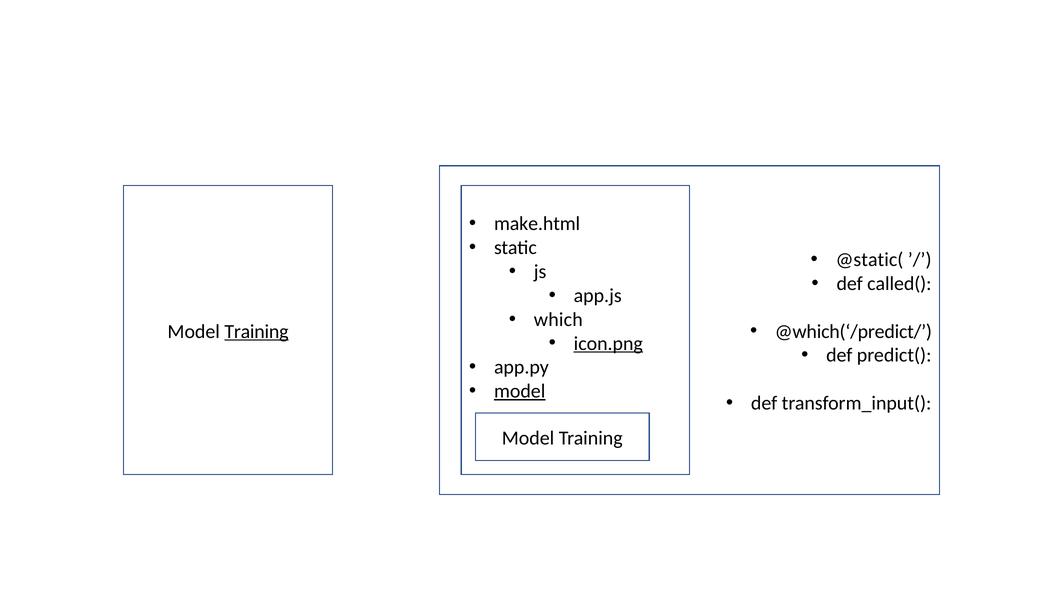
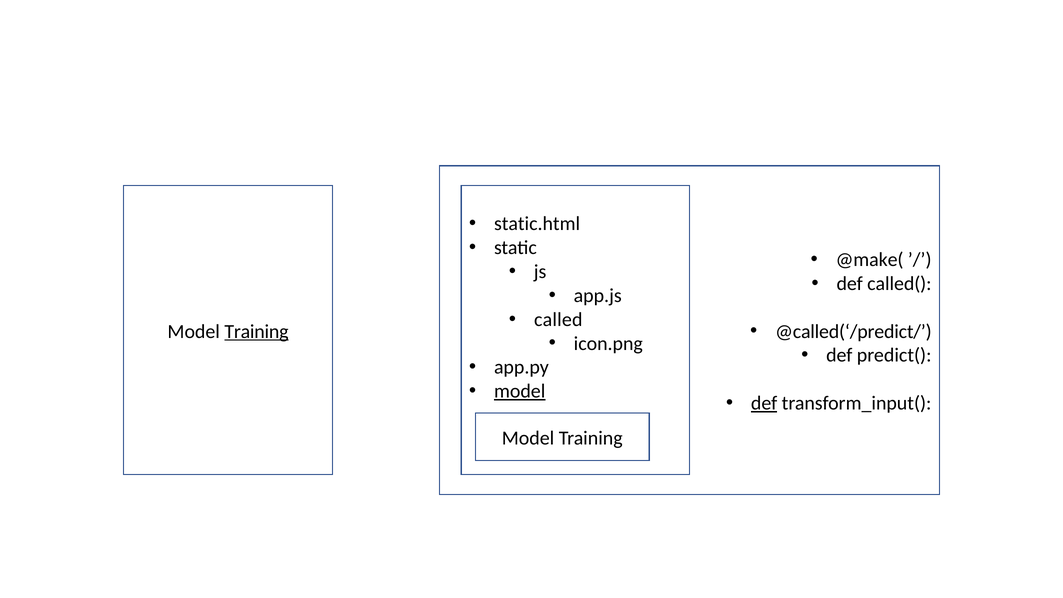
make.html: make.html -> static.html
@static(: @static( -> @make(
which: which -> called
@which(‘/predict/: @which(‘/predict/ -> @called(‘/predict/
icon.png underline: present -> none
def at (764, 403) underline: none -> present
